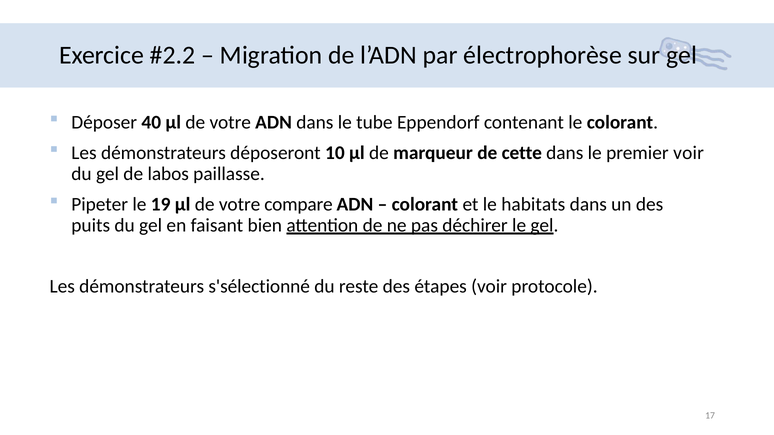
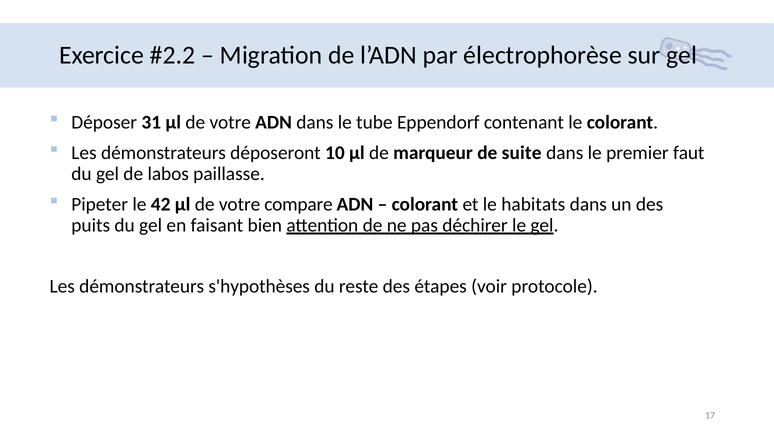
40: 40 -> 31
cette: cette -> suite
premier voir: voir -> faut
19: 19 -> 42
s'sélectionné: s'sélectionné -> s'hypothèses
